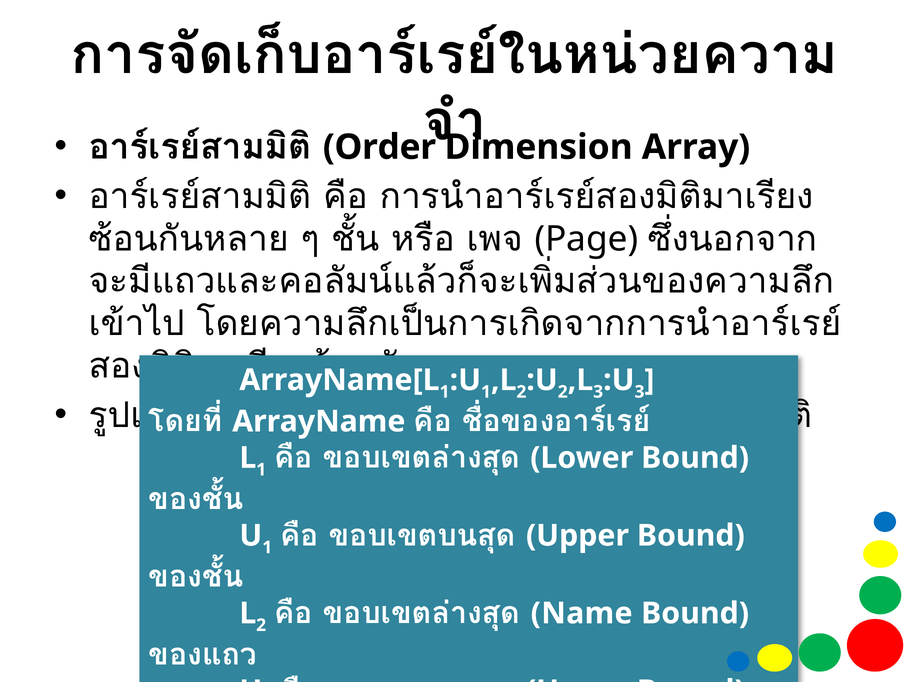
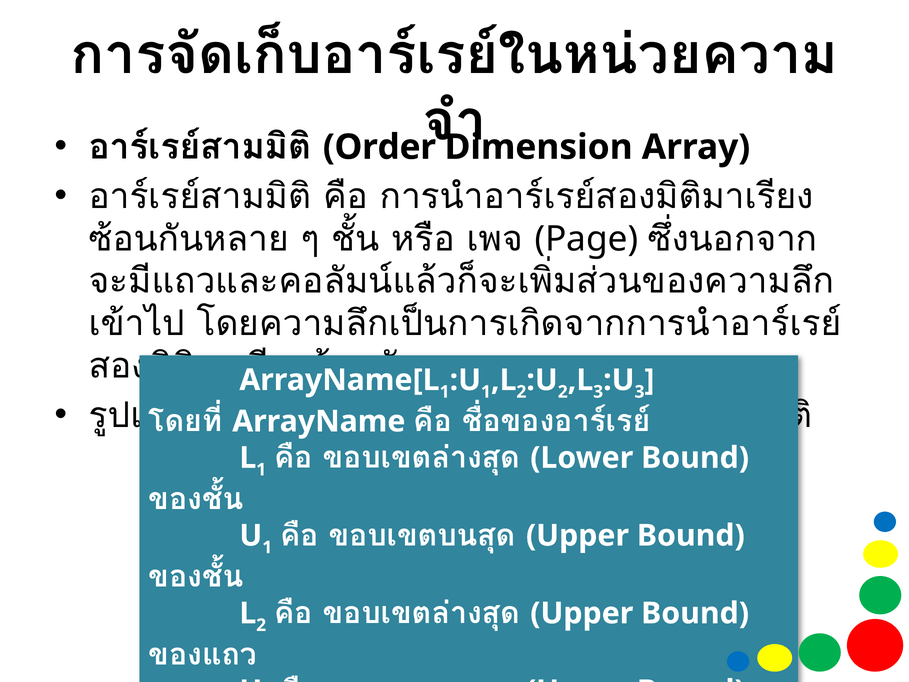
Name at (582, 613): Name -> Upper
